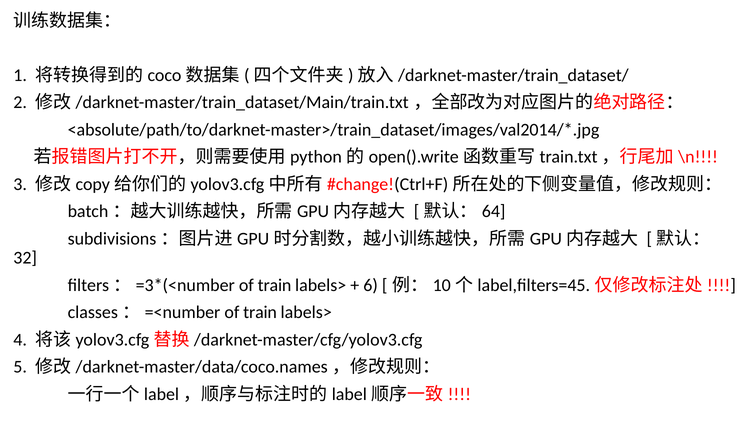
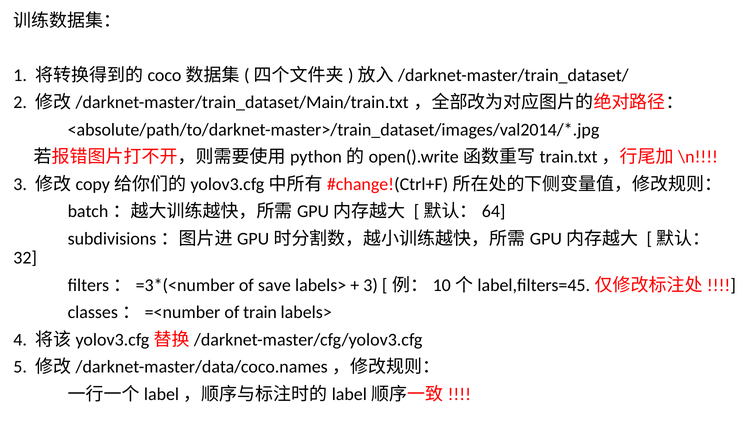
train at (275, 285): train -> save
6 at (371, 285): 6 -> 3
